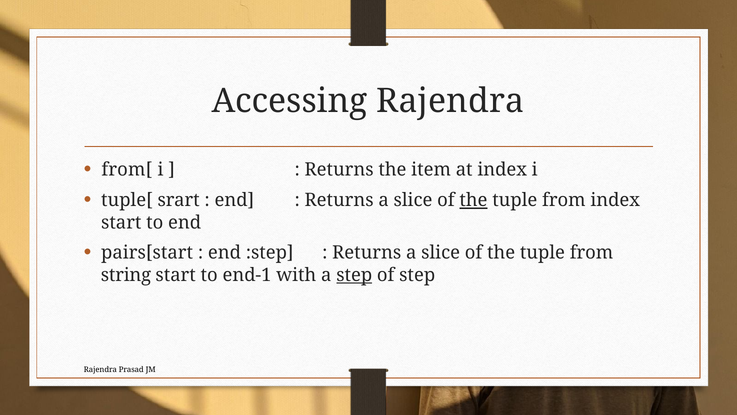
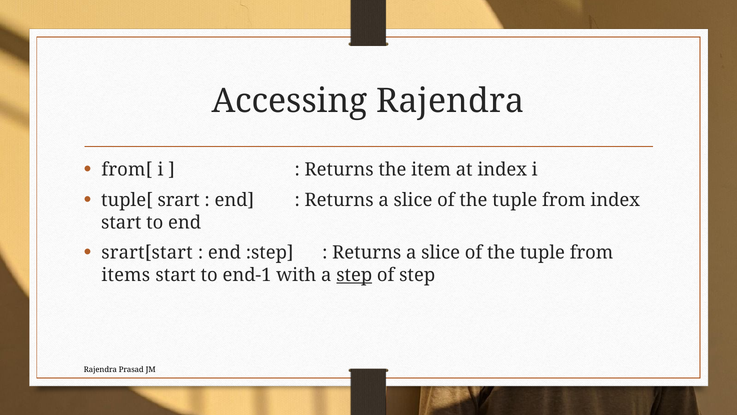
the at (473, 200) underline: present -> none
pairs[start: pairs[start -> srart[start
string: string -> items
